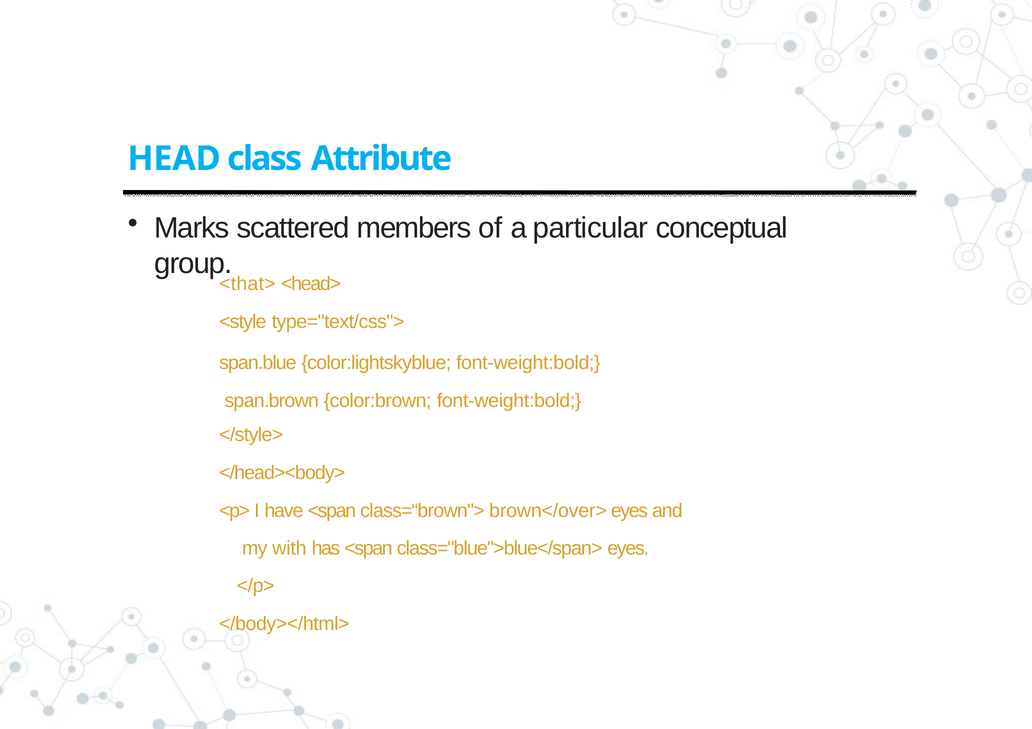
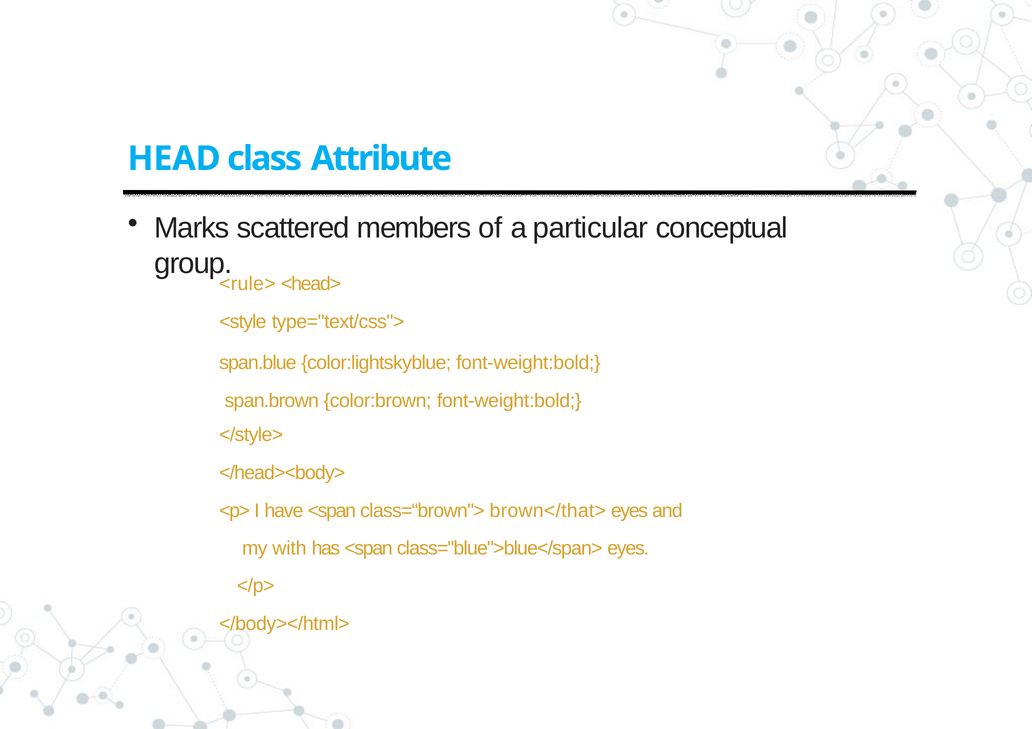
<that>: <that> -> <rule>
brown</over>: brown</over> -> brown</that>
